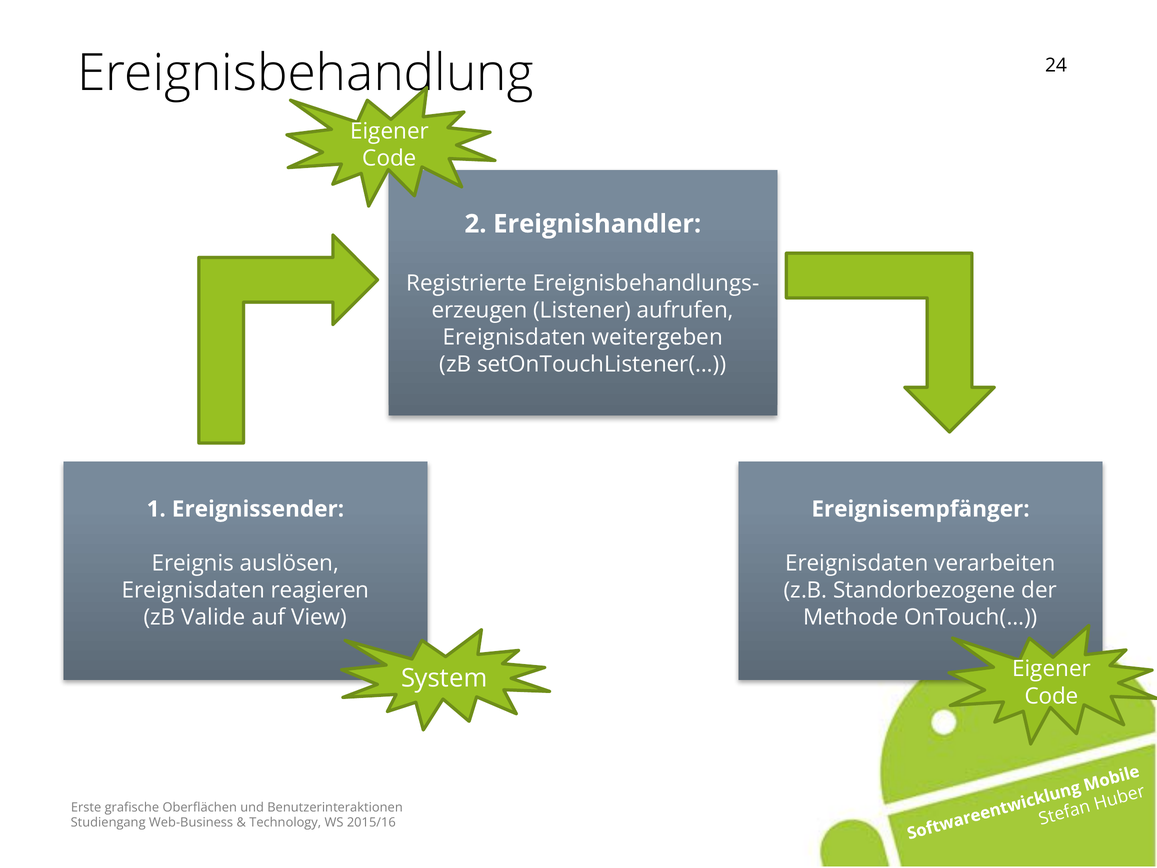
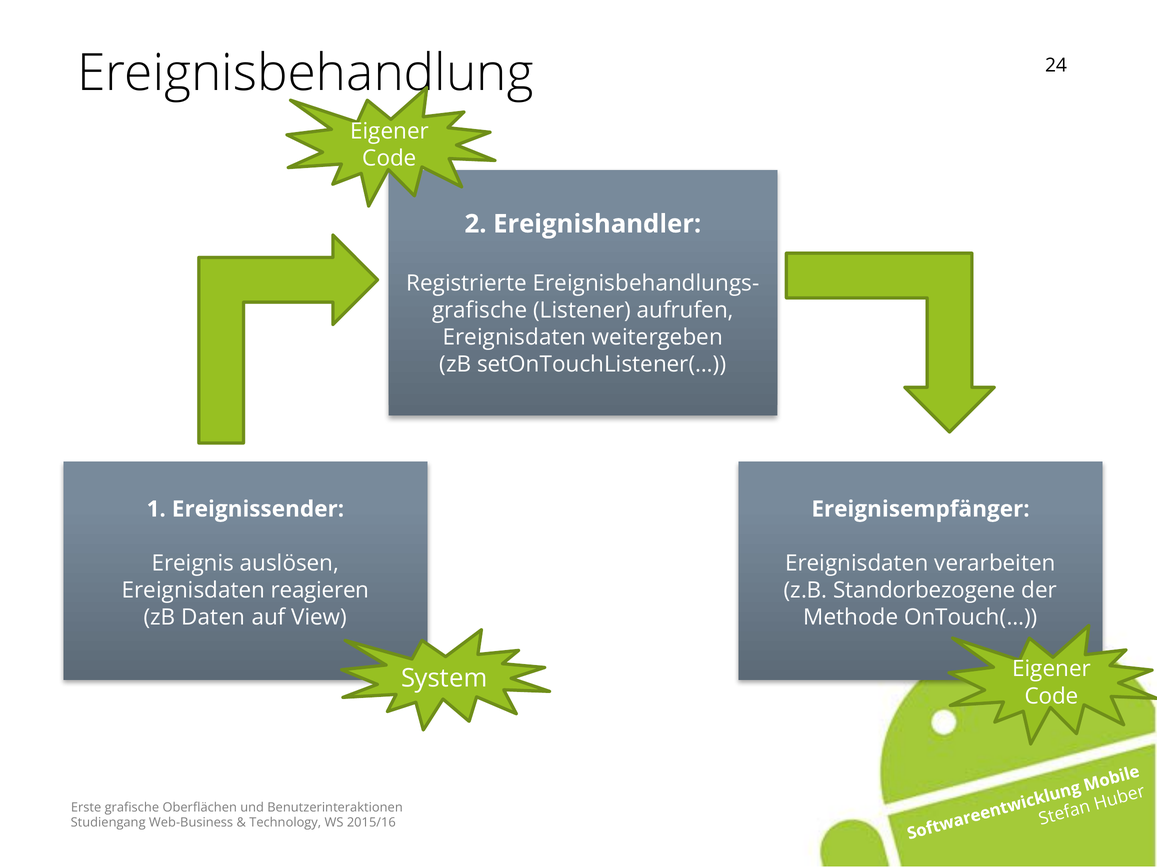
erzeugen at (480, 310): erzeugen -> grafische
Valide: Valide -> Daten
